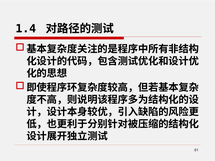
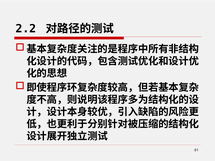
1.4: 1.4 -> 2.2
